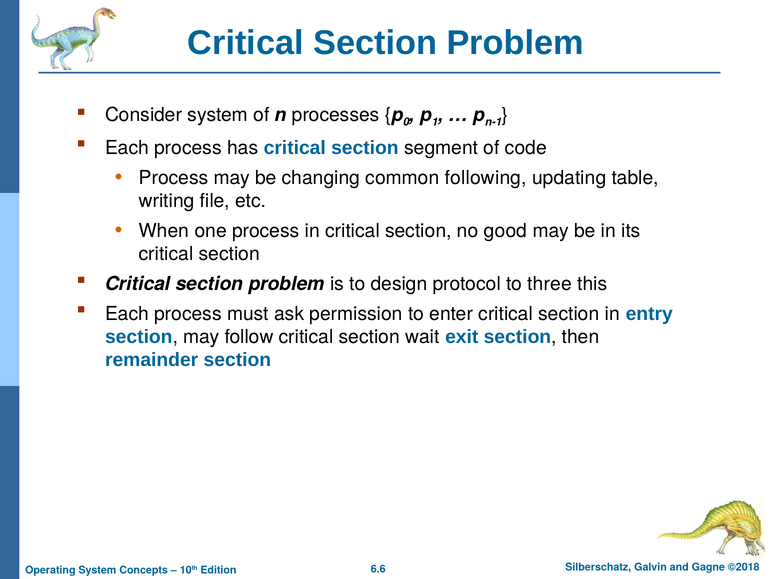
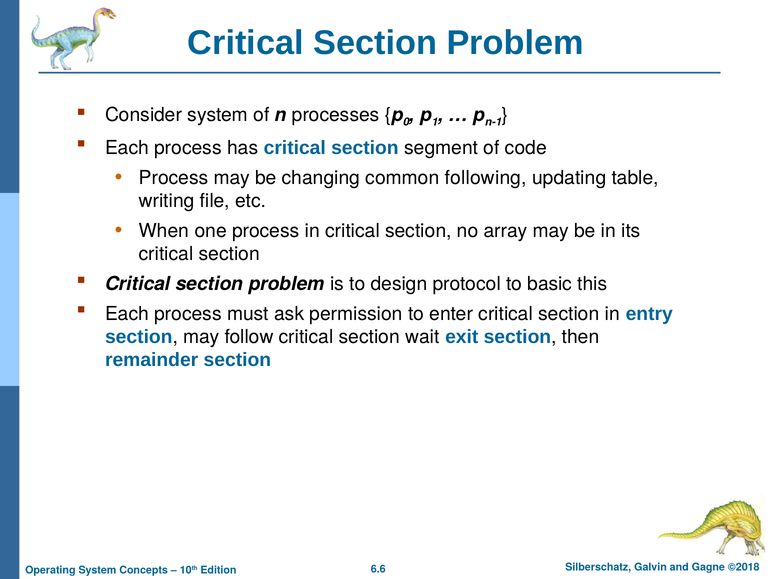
good: good -> array
three: three -> basic
